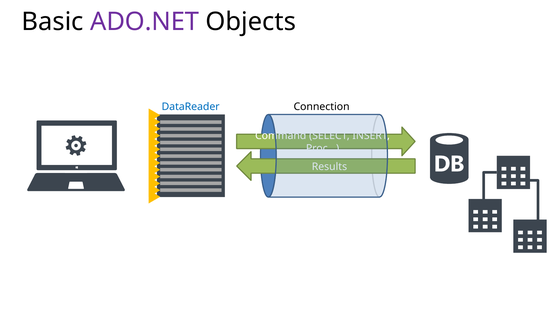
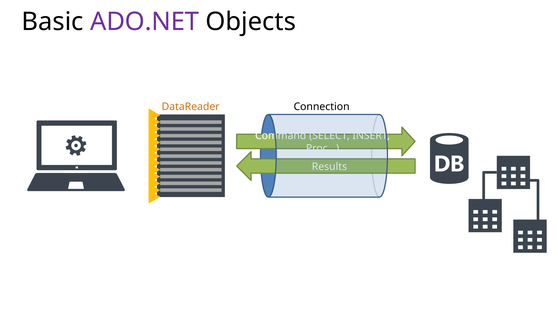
DataReader colour: blue -> orange
